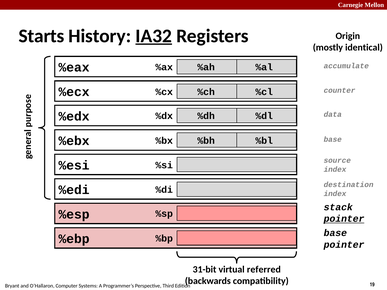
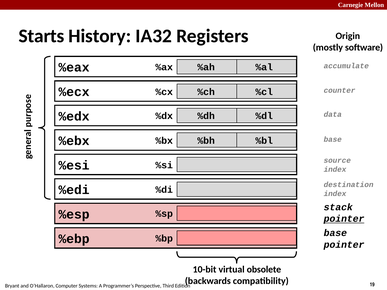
IA32 underline: present -> none
identical: identical -> software
31-bit: 31-bit -> 10-bit
referred: referred -> obsolete
